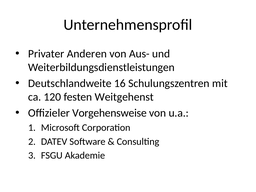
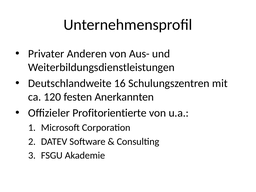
Weitgehenst: Weitgehenst -> Anerkannten
Vorgehensweise: Vorgehensweise -> Profitorientierte
